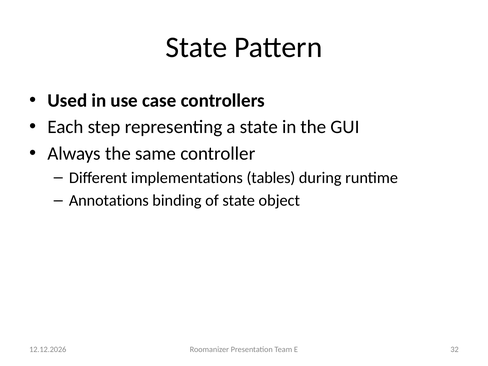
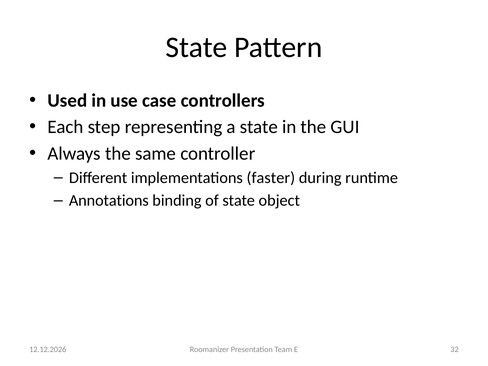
tables: tables -> faster
